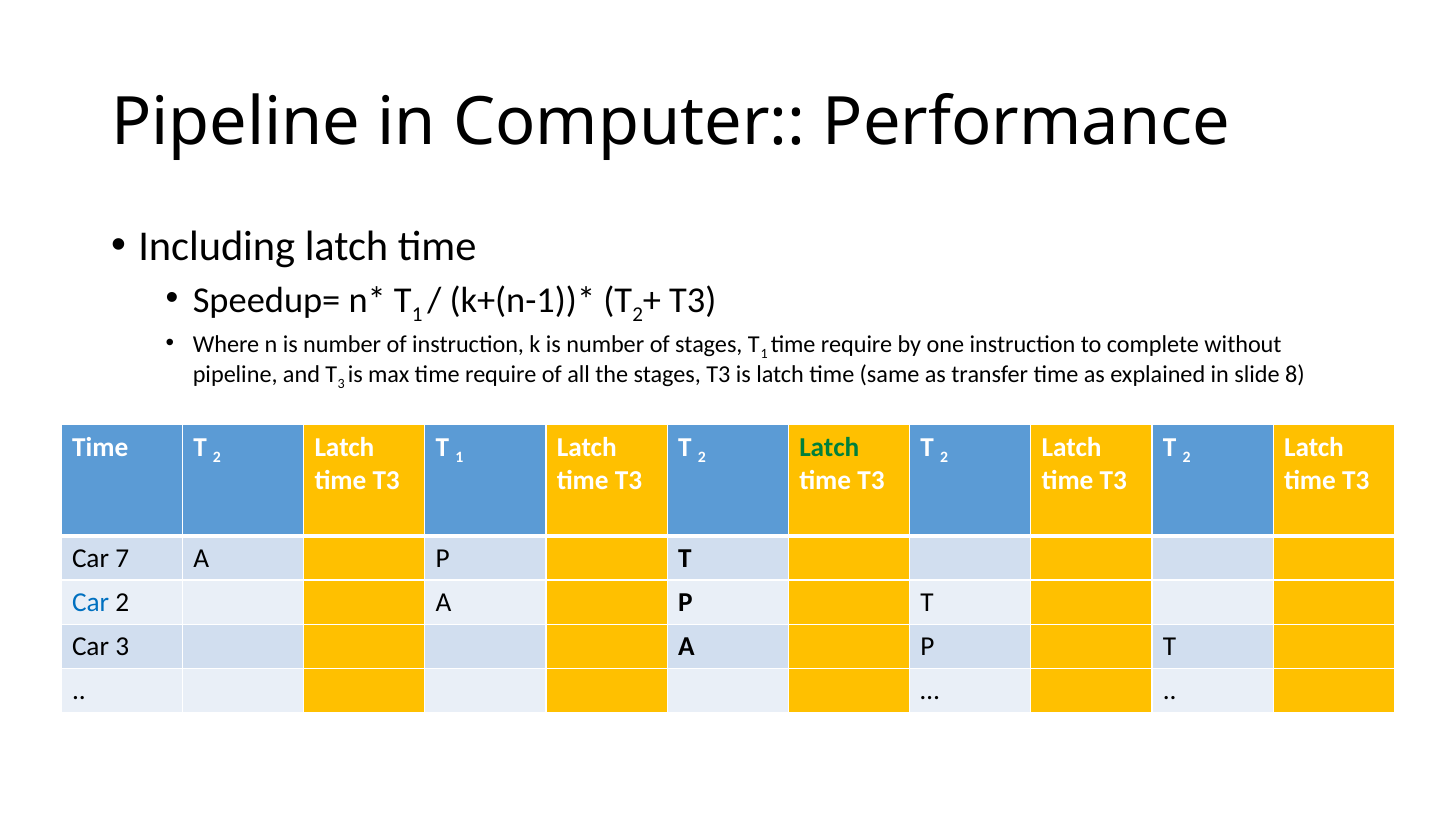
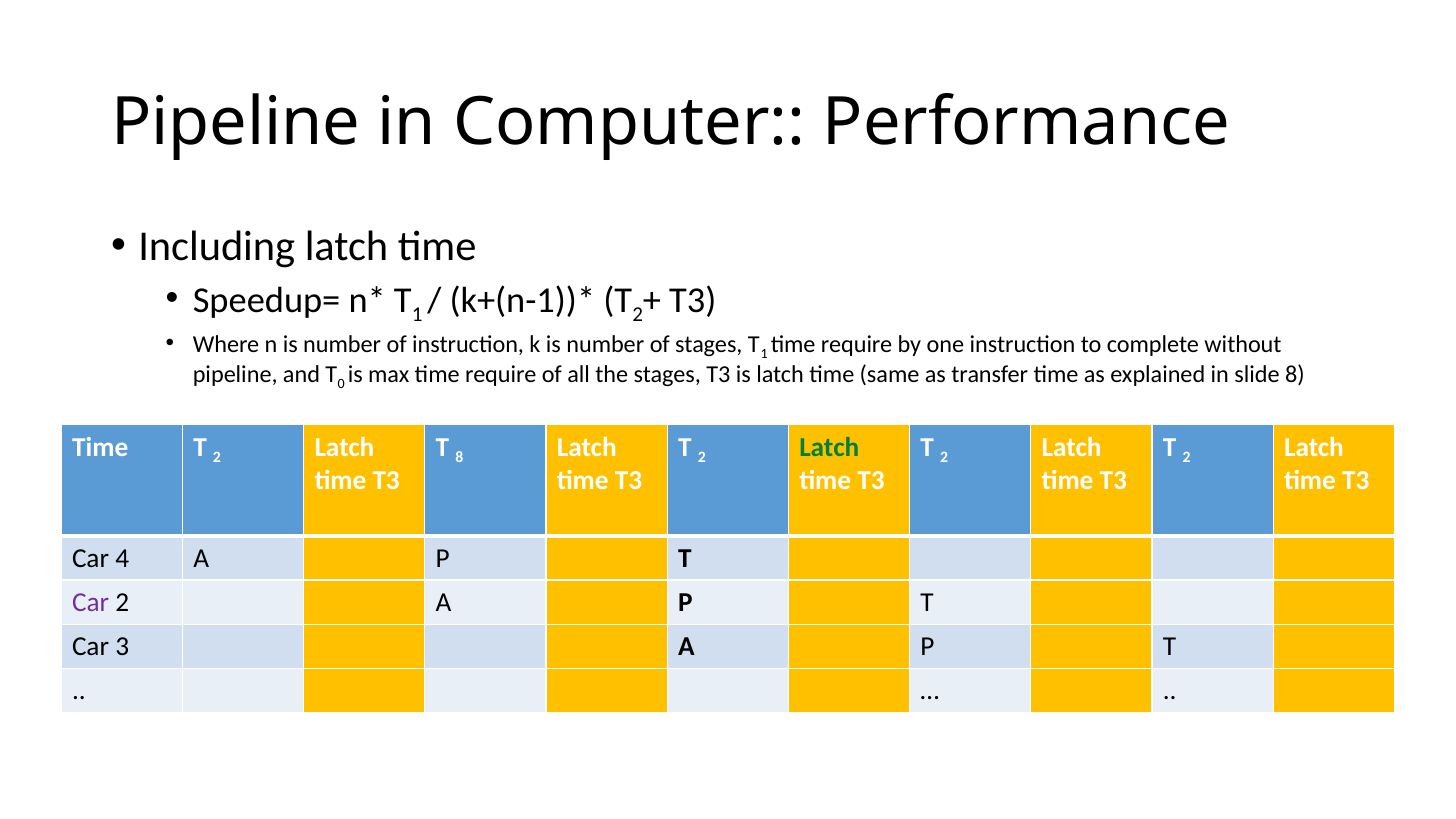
T 3: 3 -> 0
1 at (459, 458): 1 -> 8
7: 7 -> 4
Car at (91, 602) colour: blue -> purple
